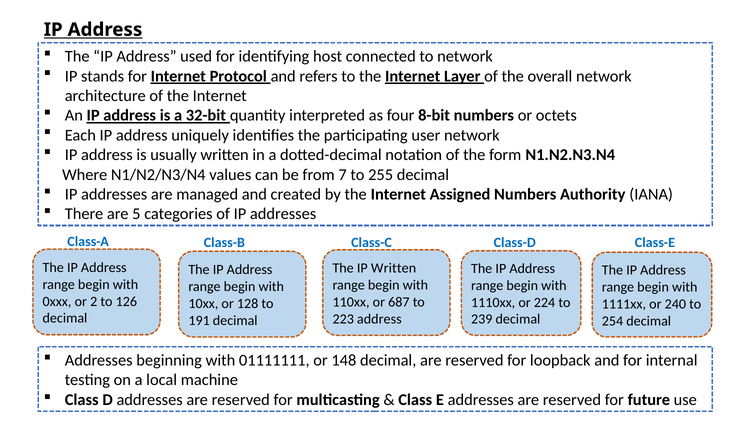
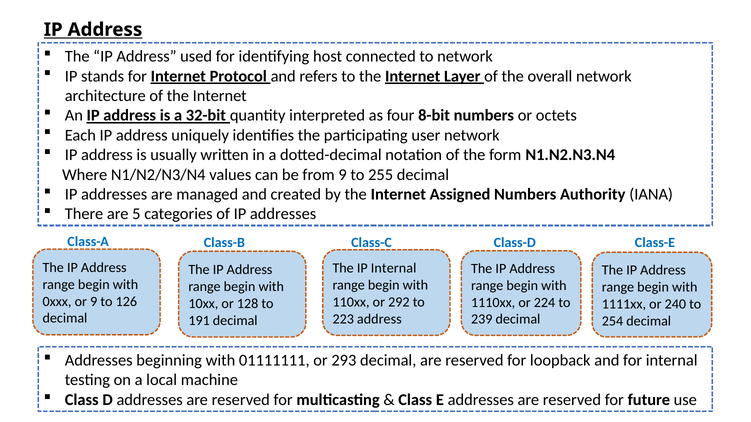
from 7: 7 -> 9
IP Written: Written -> Internal
or 2: 2 -> 9
687: 687 -> 292
148: 148 -> 293
